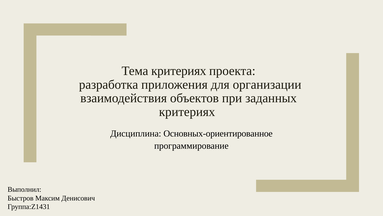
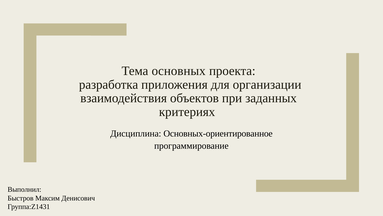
Тема критериях: критериях -> основных
